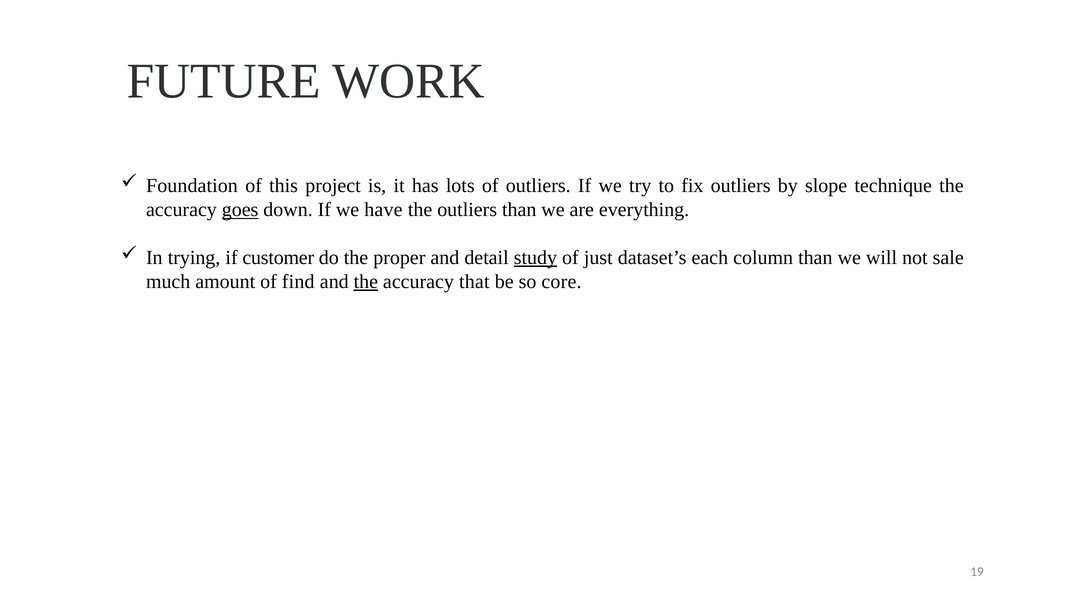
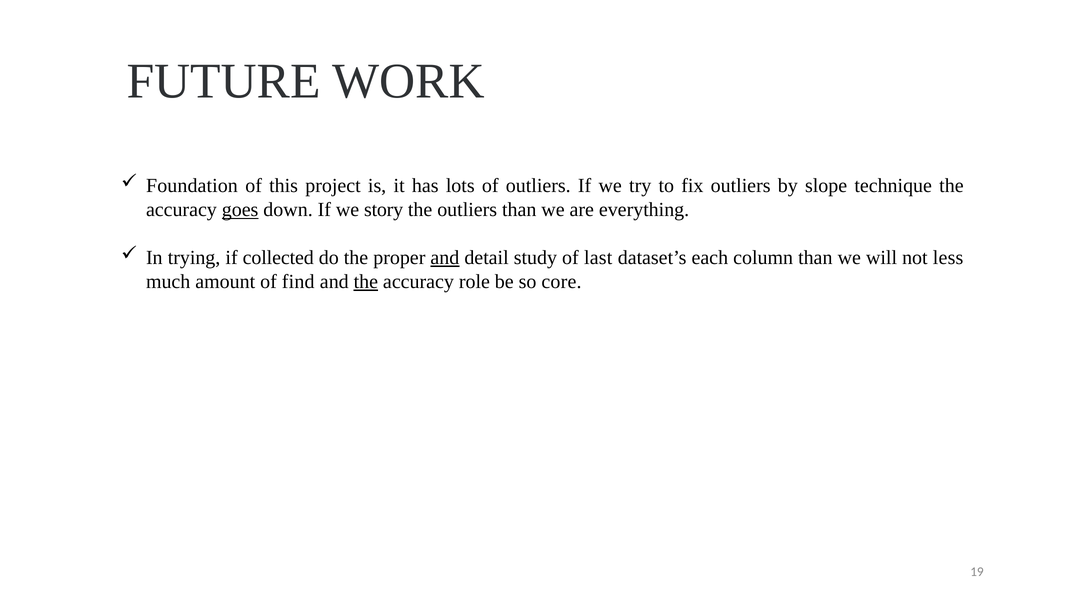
have: have -> story
customer: customer -> collected
and at (445, 258) underline: none -> present
study underline: present -> none
just: just -> last
sale: sale -> less
that: that -> role
